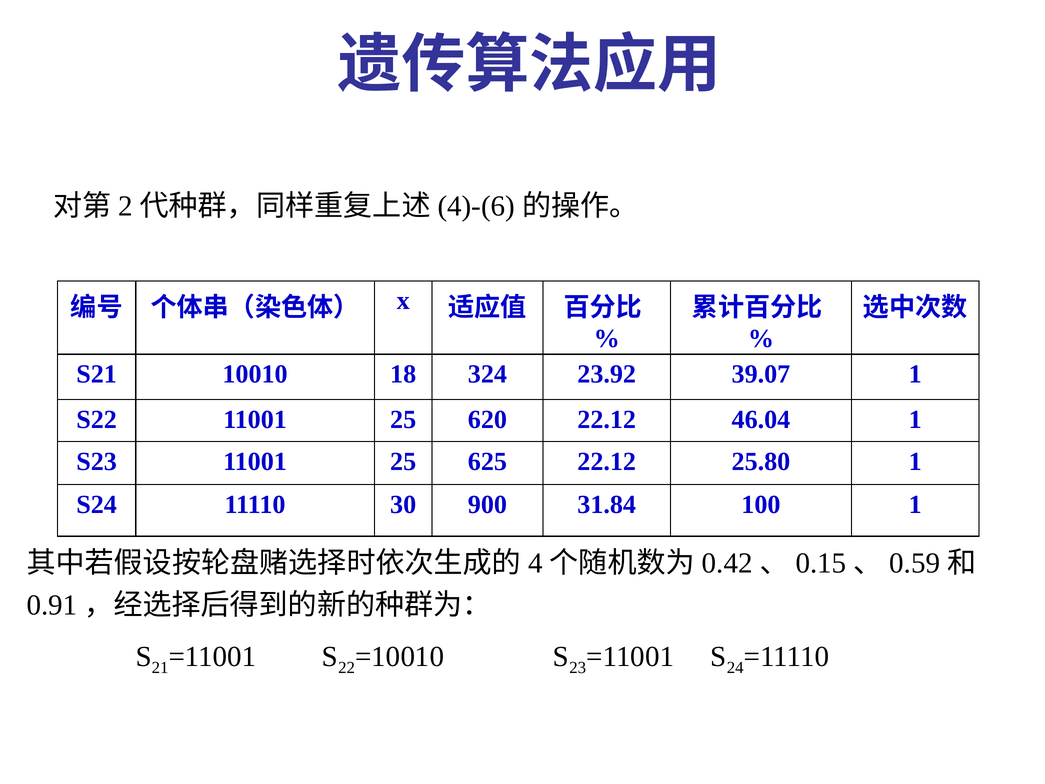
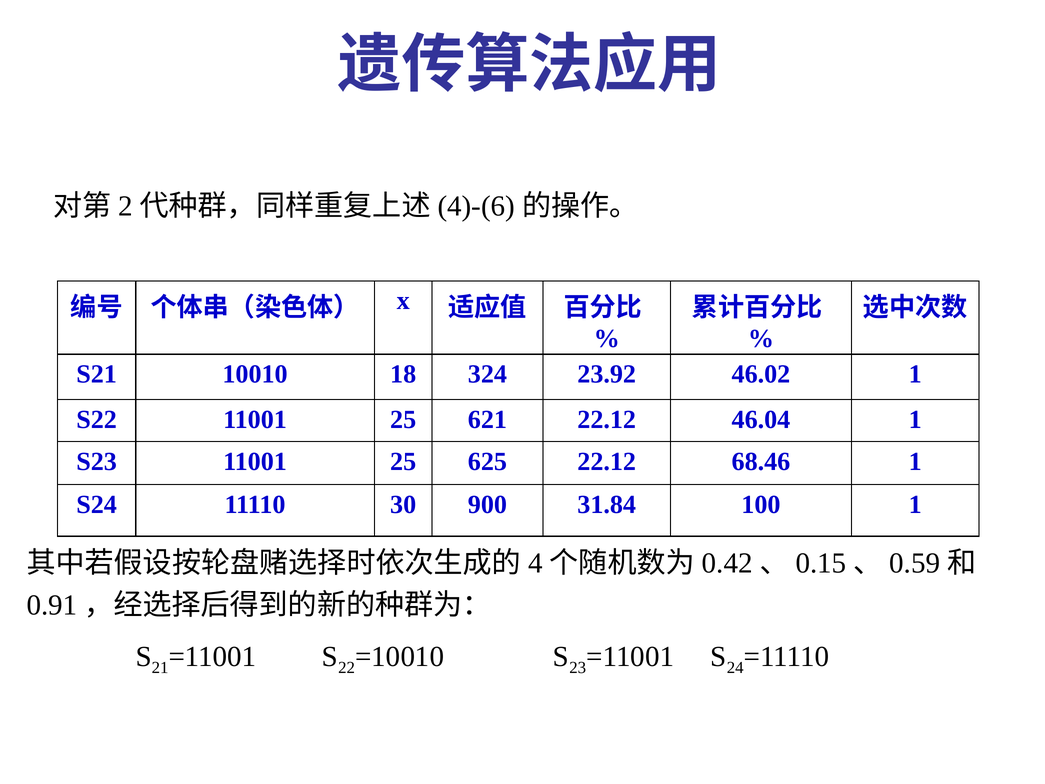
39.07: 39.07 -> 46.02
620: 620 -> 621
25.80: 25.80 -> 68.46
